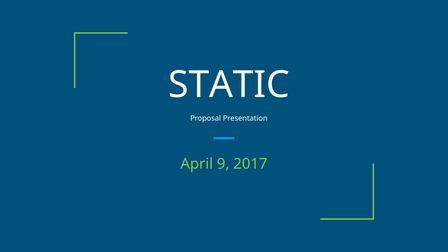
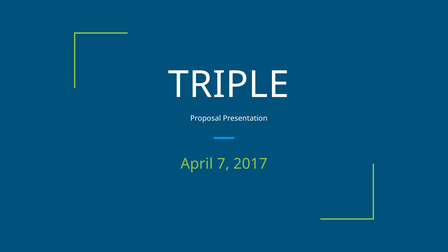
STATIC: STATIC -> TRIPLE
9: 9 -> 7
